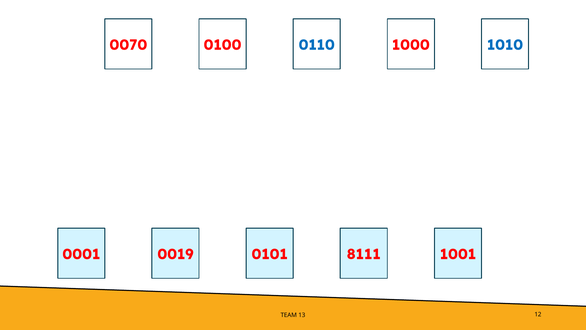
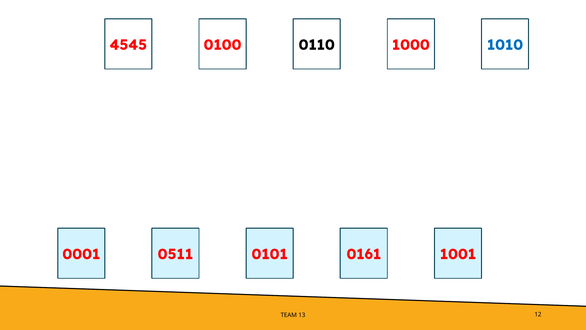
0070: 0070 -> 4545
0110 colour: blue -> black
0019: 0019 -> 0511
8111: 8111 -> 0161
